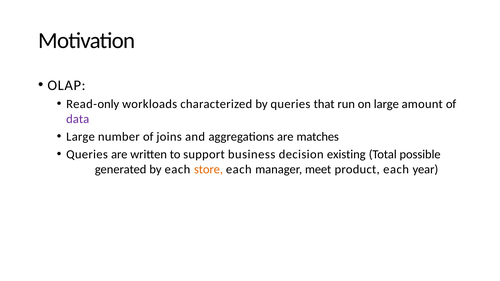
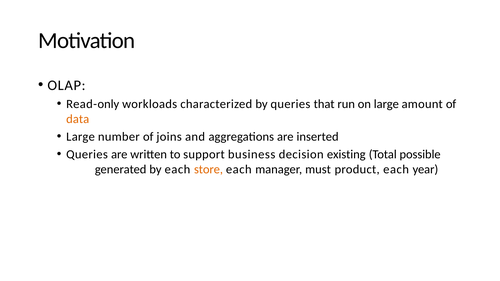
data colour: purple -> orange
matches: matches -> inserted
meet: meet -> must
